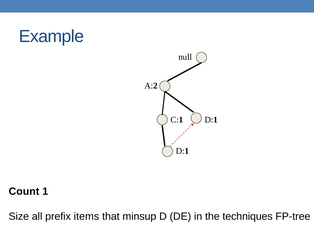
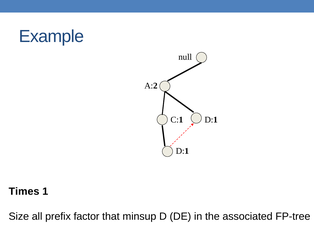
Count: Count -> Times
items: items -> factor
techniques: techniques -> associated
